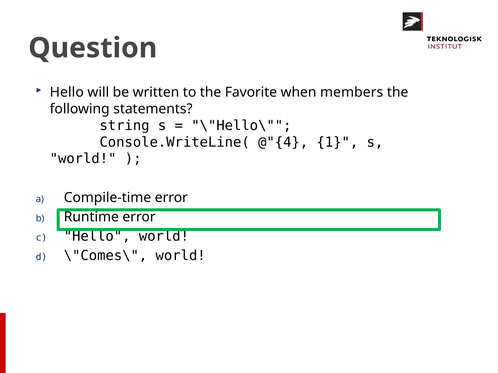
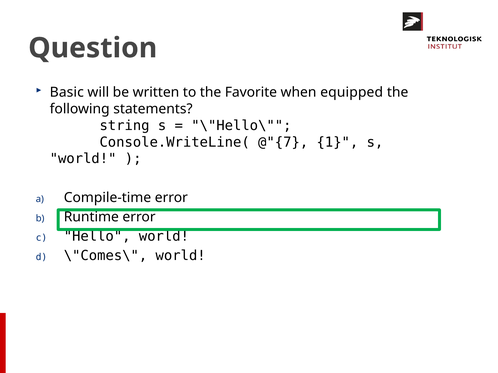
Hello at (67, 92): Hello -> Basic
members: members -> equipped
@"{4: @"{4 -> @"{7
